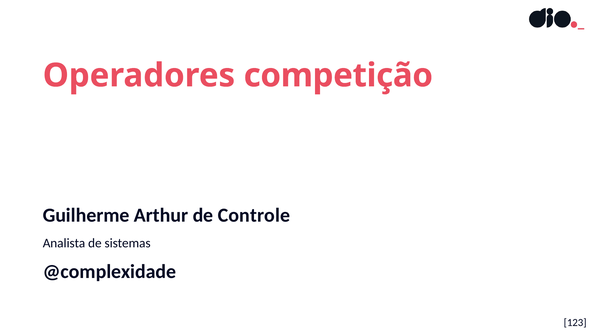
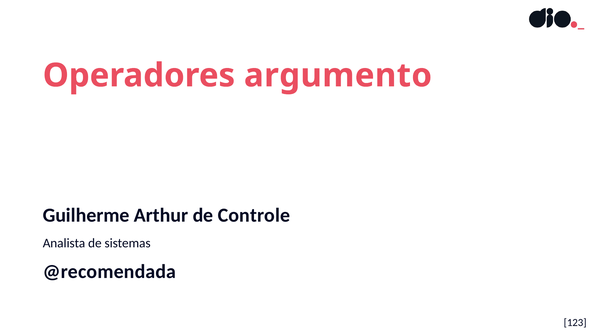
competição: competição -> argumento
@complexidade: @complexidade -> @recomendada
